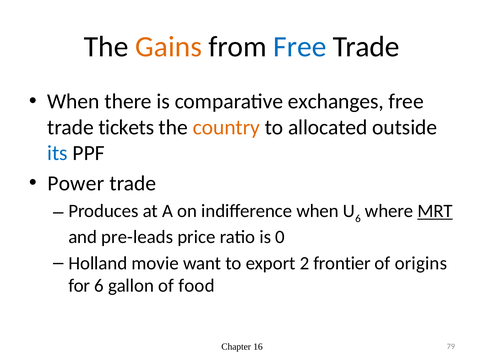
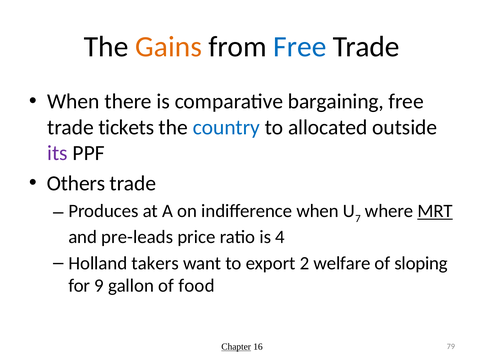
exchanges: exchanges -> bargaining
country colour: orange -> blue
its colour: blue -> purple
Power: Power -> Others
6 at (358, 218): 6 -> 7
0: 0 -> 4
movie: movie -> takers
frontier: frontier -> welfare
origins: origins -> sloping
for 6: 6 -> 9
Chapter underline: none -> present
